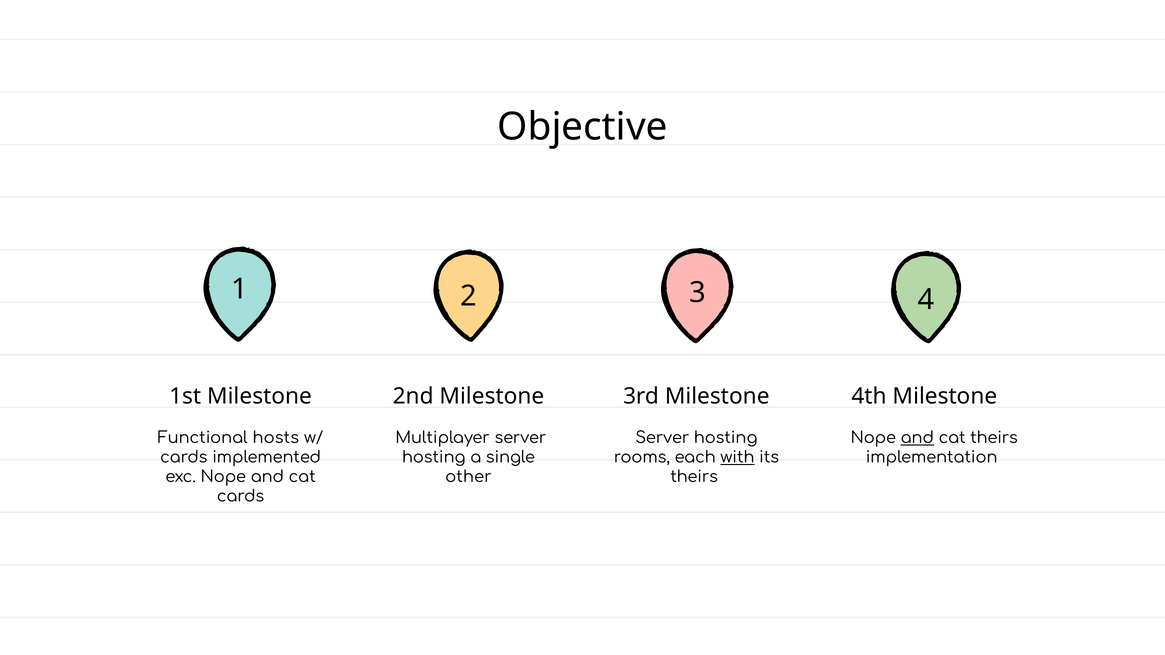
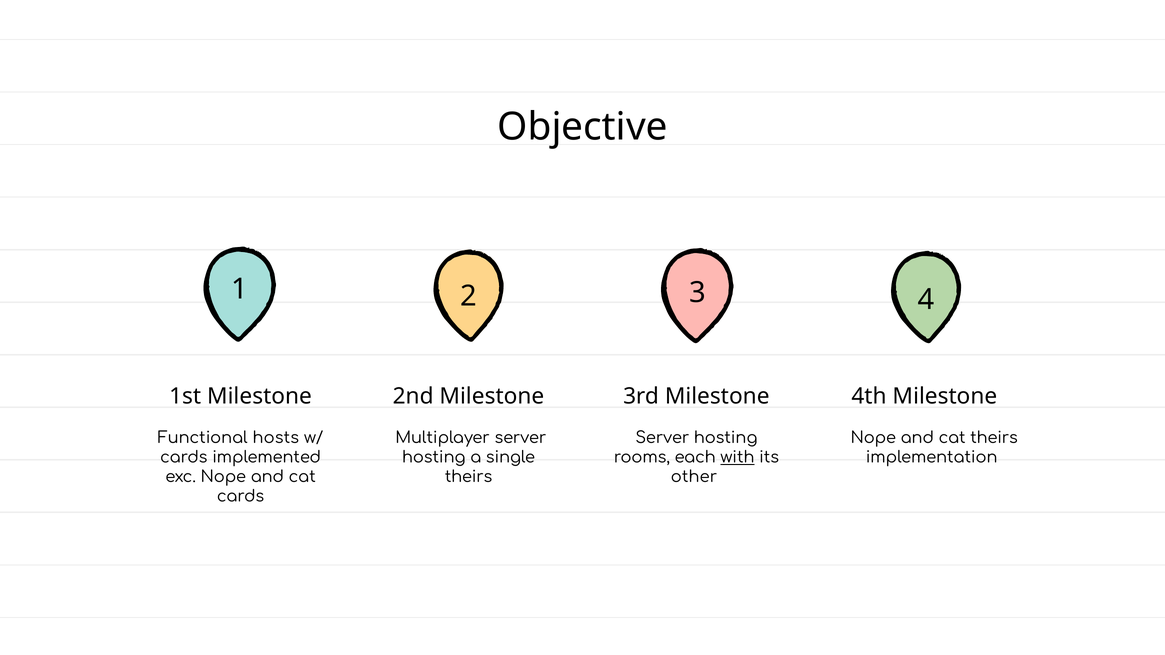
and at (917, 438) underline: present -> none
other at (468, 477): other -> theirs
theirs at (694, 477): theirs -> other
